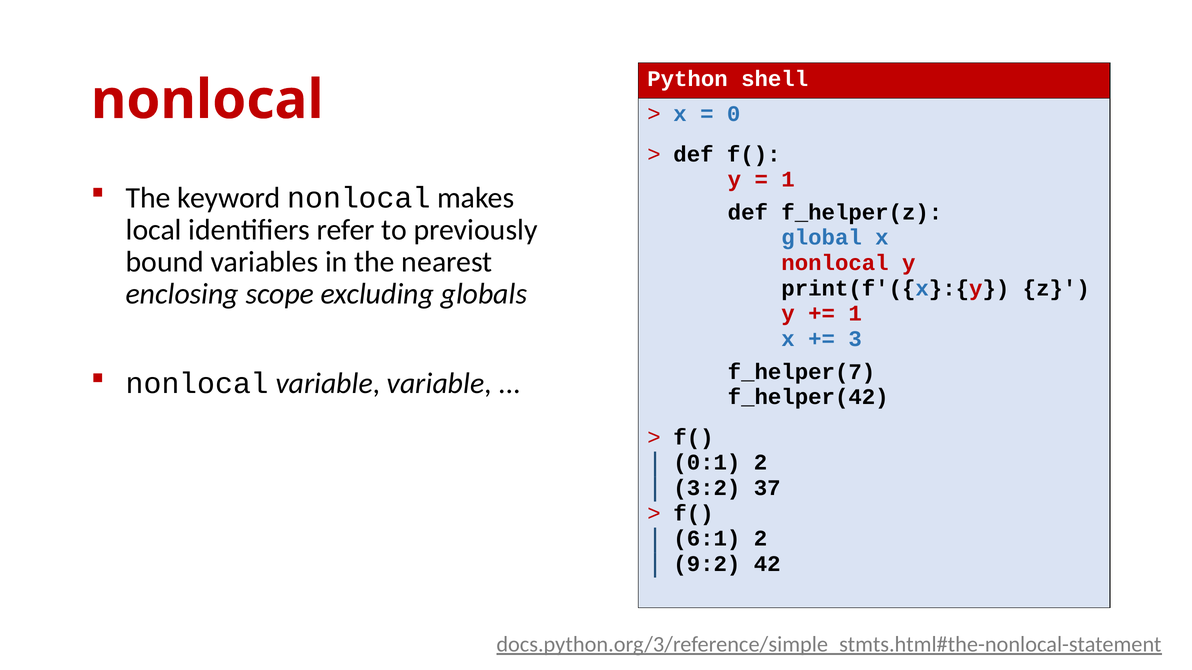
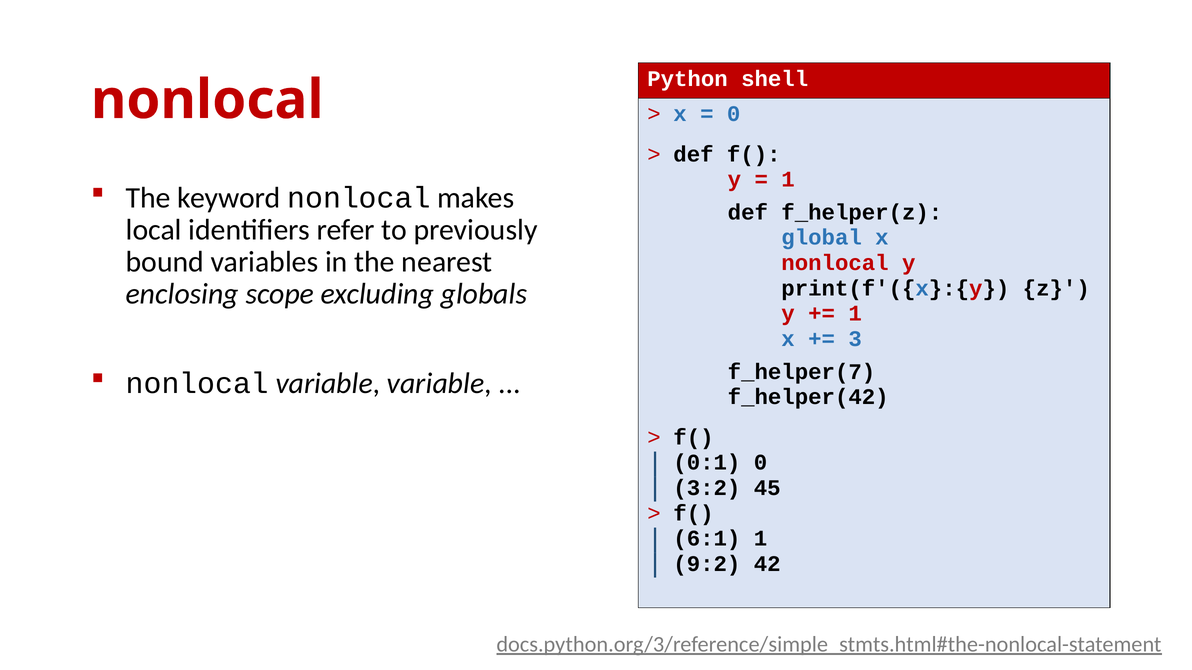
0:1 2: 2 -> 0
37: 37 -> 45
6:1 2: 2 -> 1
